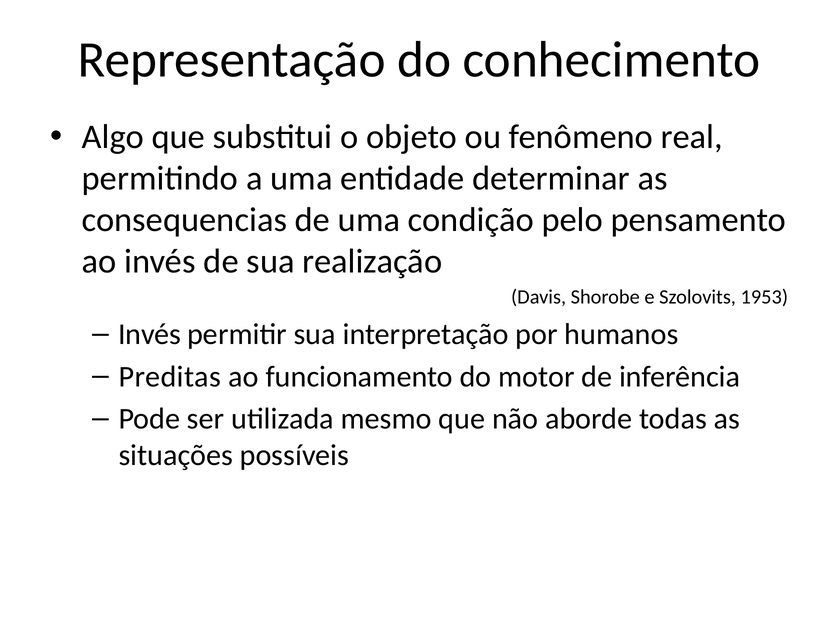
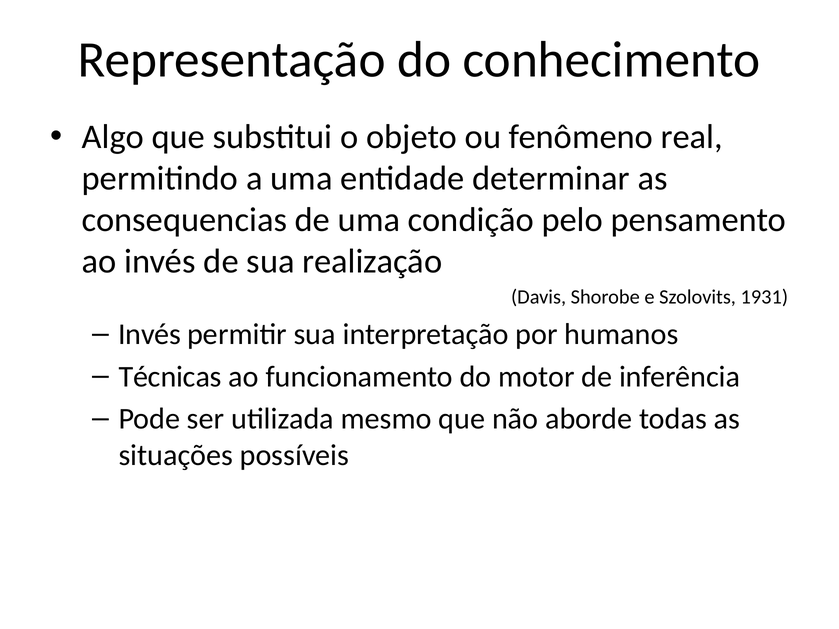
1953: 1953 -> 1931
Preditas: Preditas -> Técnicas
